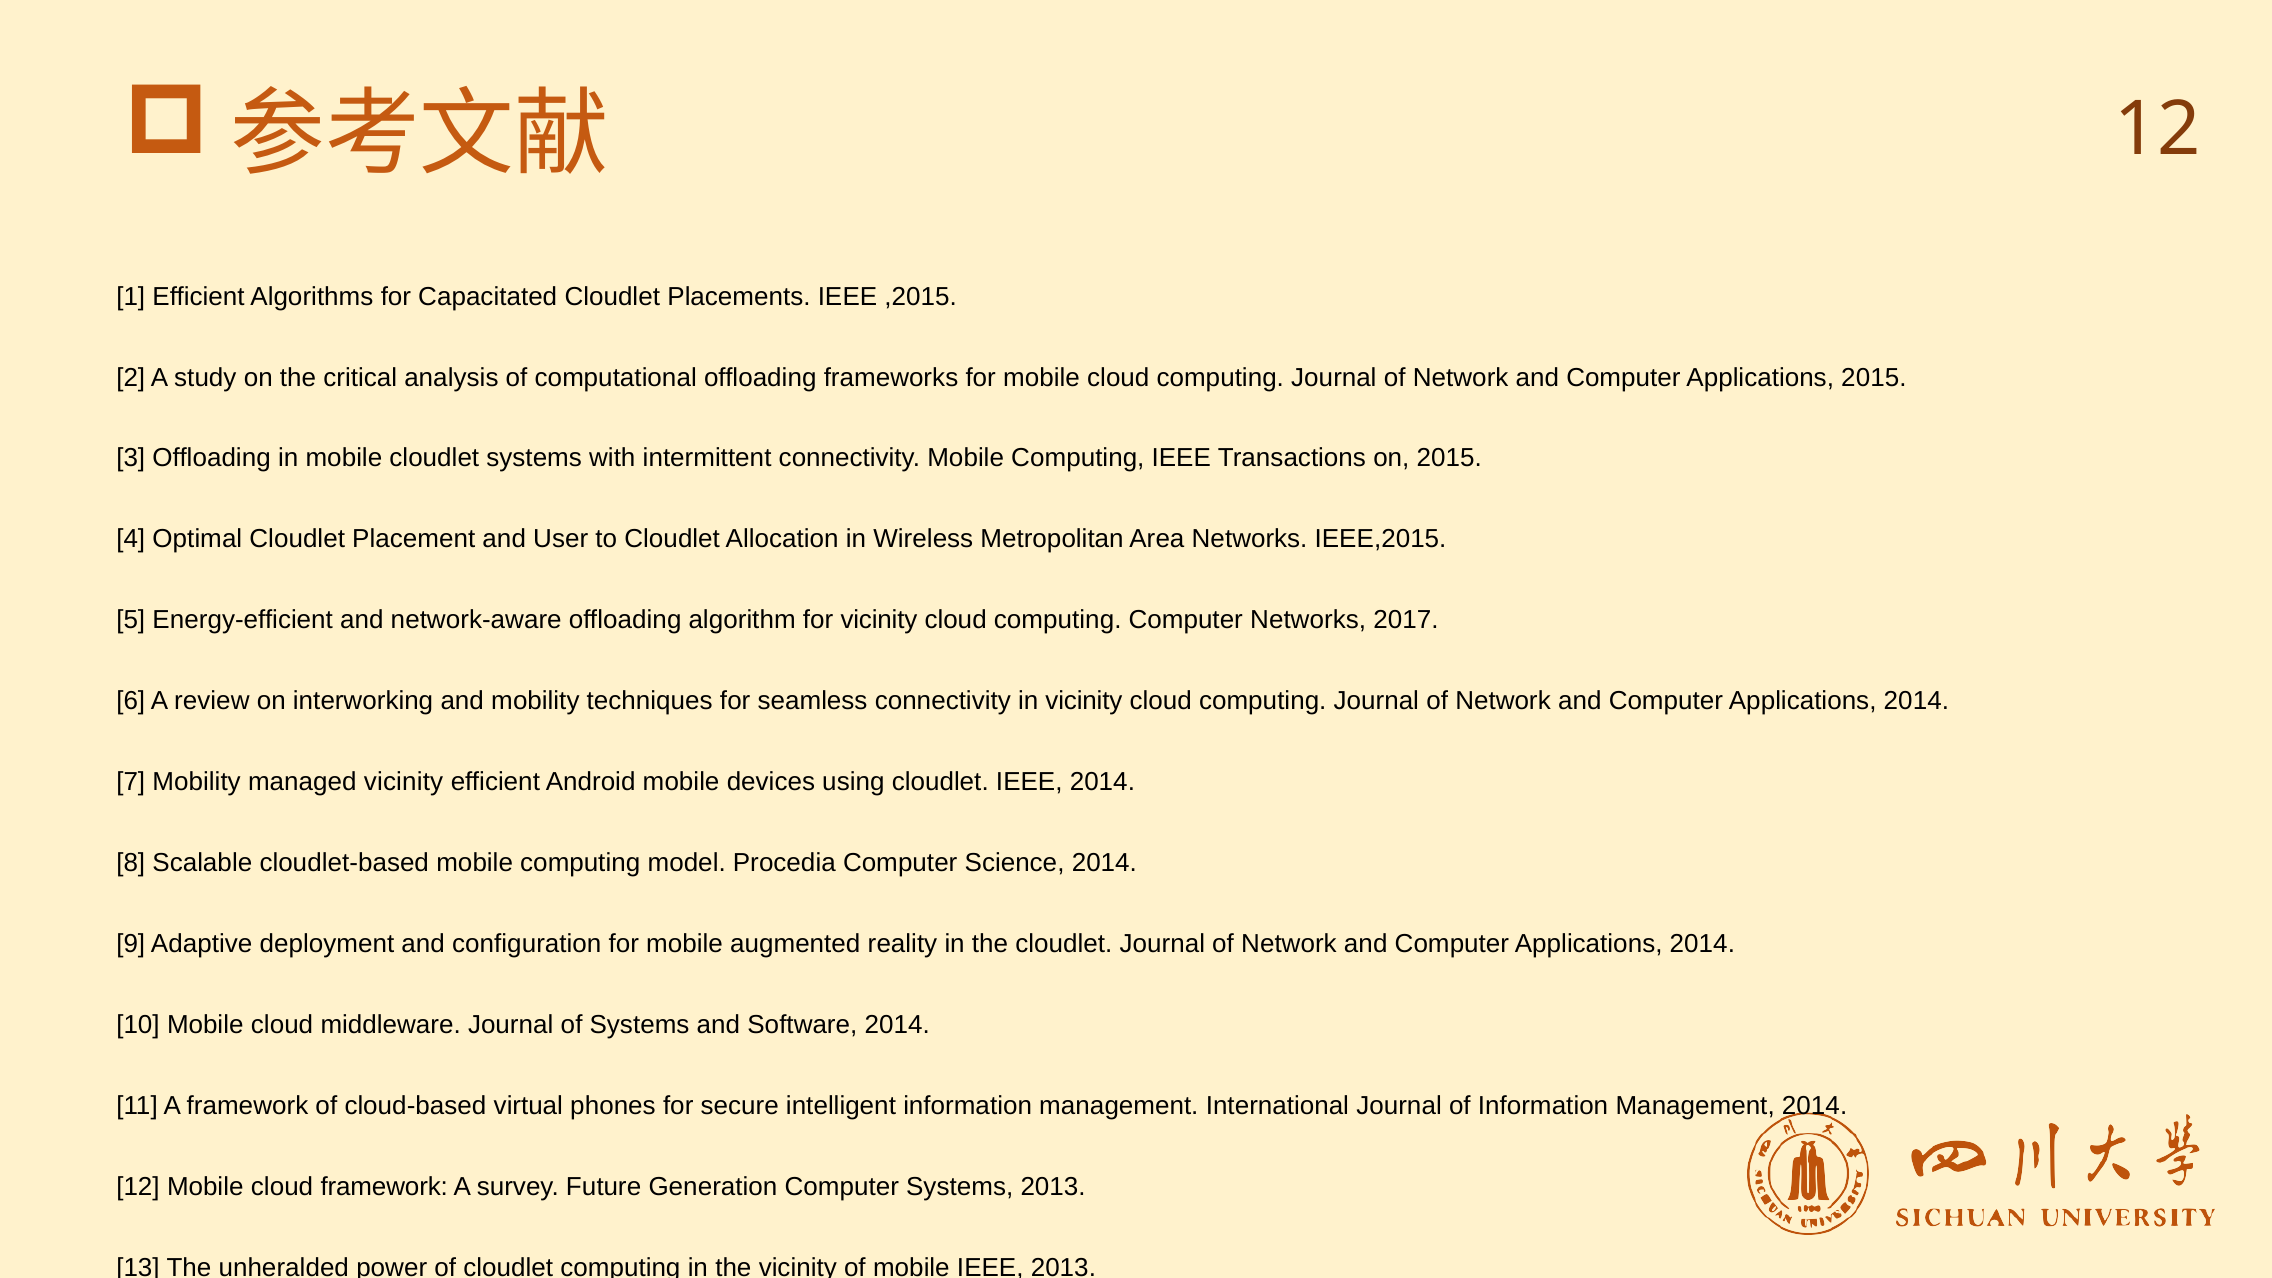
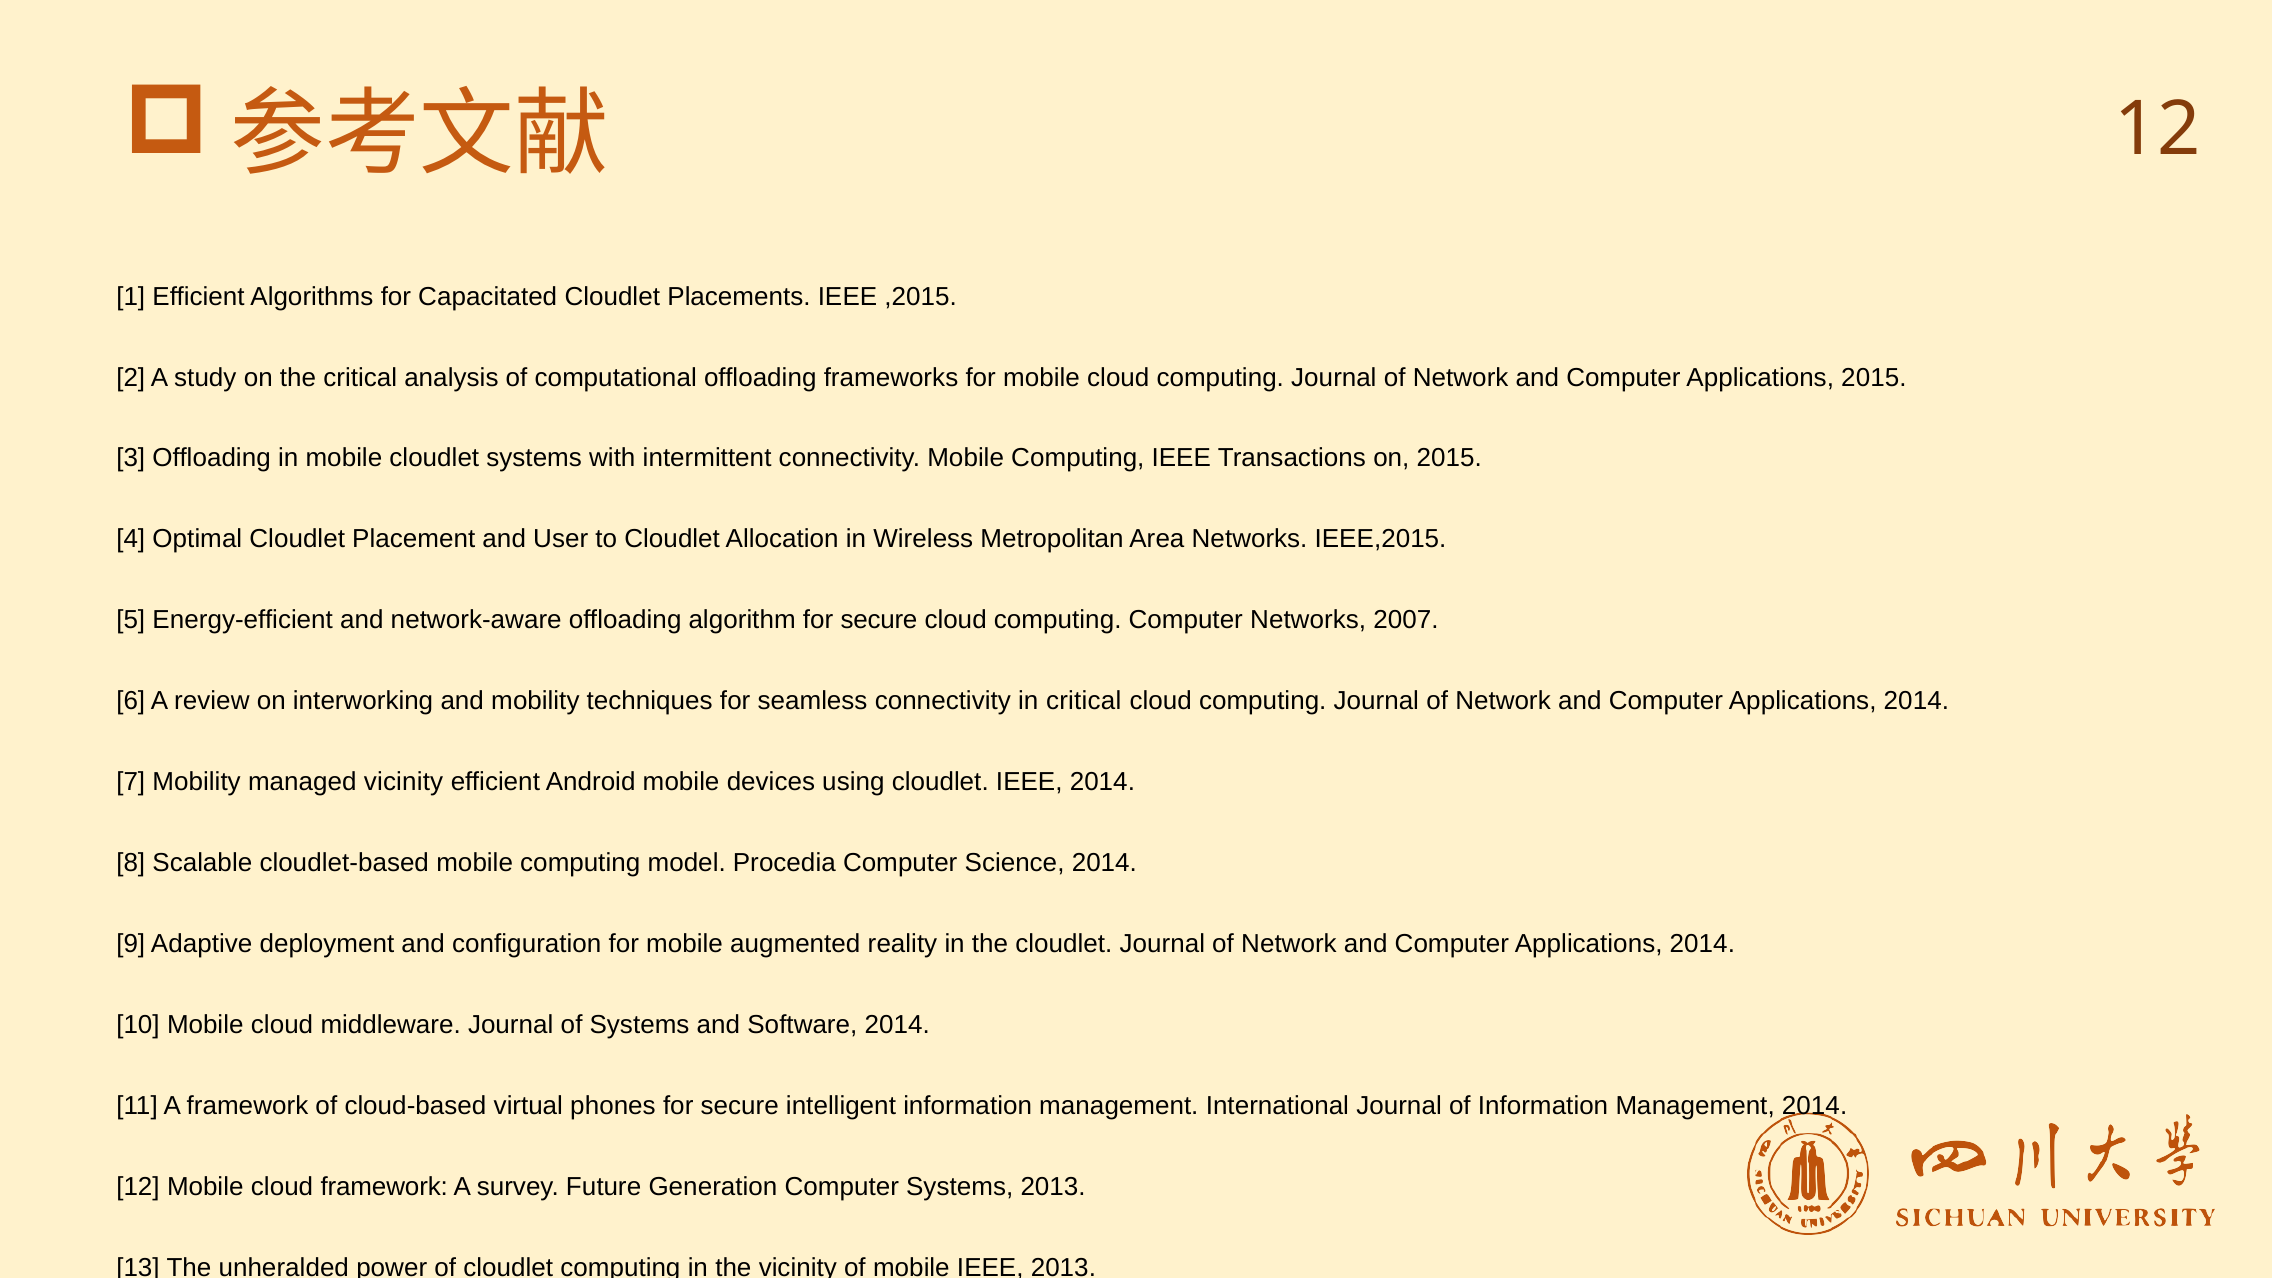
algorithm for vicinity: vicinity -> secure
2017: 2017 -> 2007
in vicinity: vicinity -> critical
